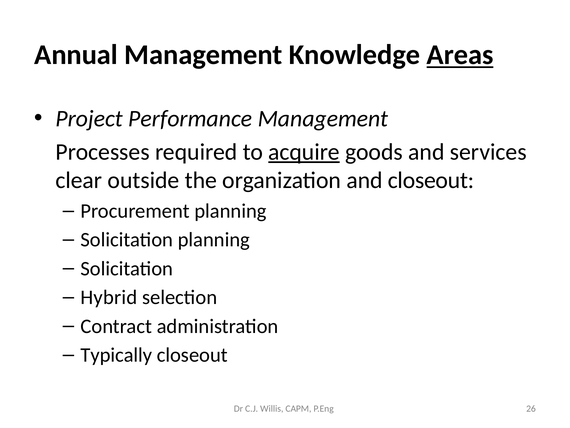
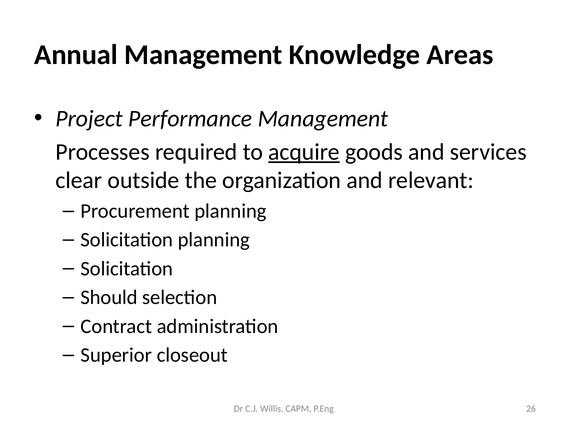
Areas underline: present -> none
and closeout: closeout -> relevant
Hybrid: Hybrid -> Should
Typically: Typically -> Superior
